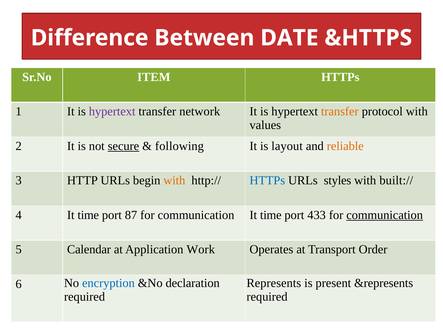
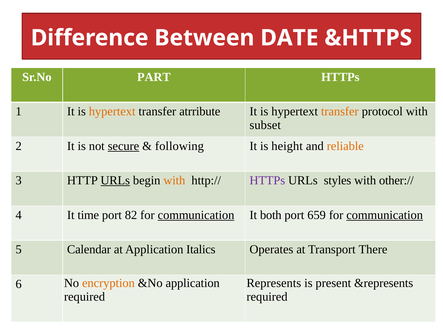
ITEM: ITEM -> PART
hypertext at (112, 111) colour: purple -> orange
network: network -> atrribute
values: values -> subset
layout: layout -> height
URLs at (115, 180) underline: none -> present
HTTPs at (267, 180) colour: blue -> purple
built://: built:// -> other://
87: 87 -> 82
communication at (196, 214) underline: none -> present
time at (271, 214): time -> both
433: 433 -> 659
Work: Work -> Italics
Order: Order -> There
encryption colour: blue -> orange
&No declaration: declaration -> application
